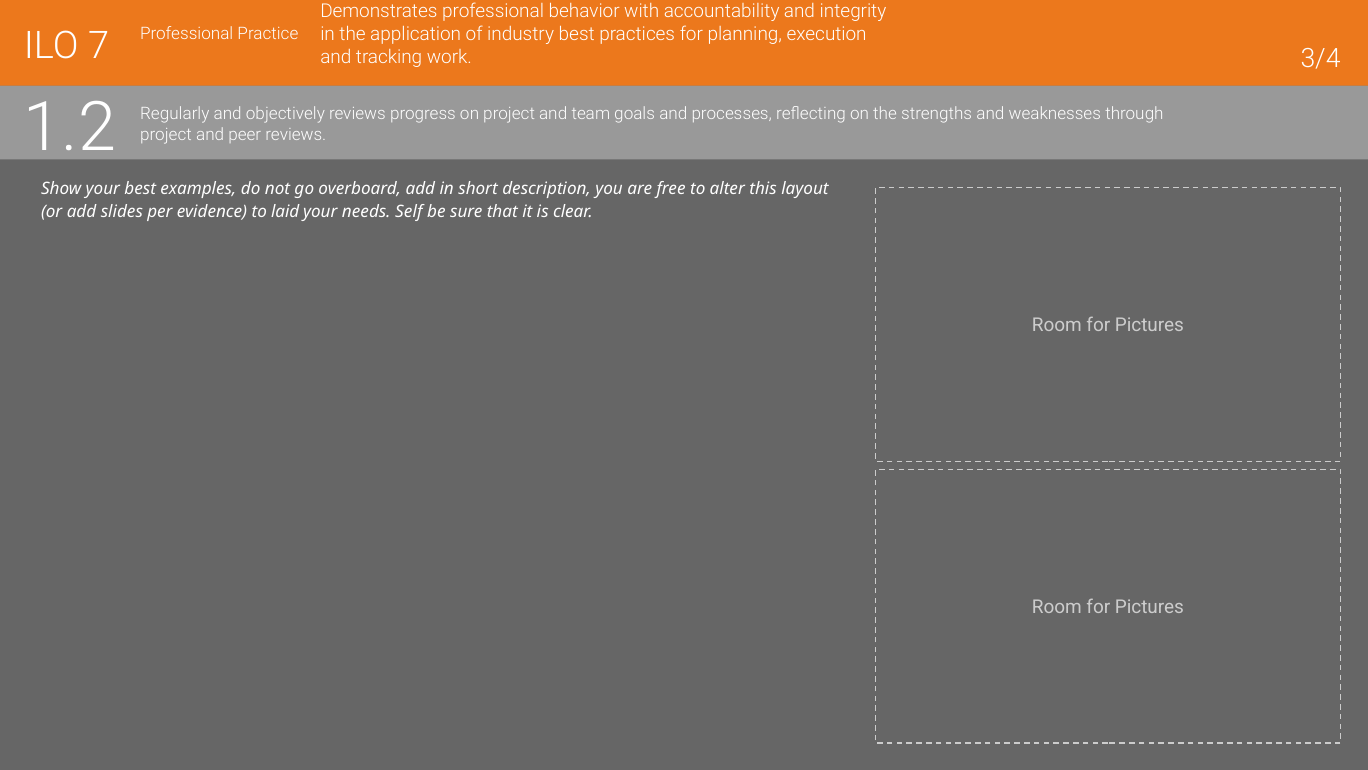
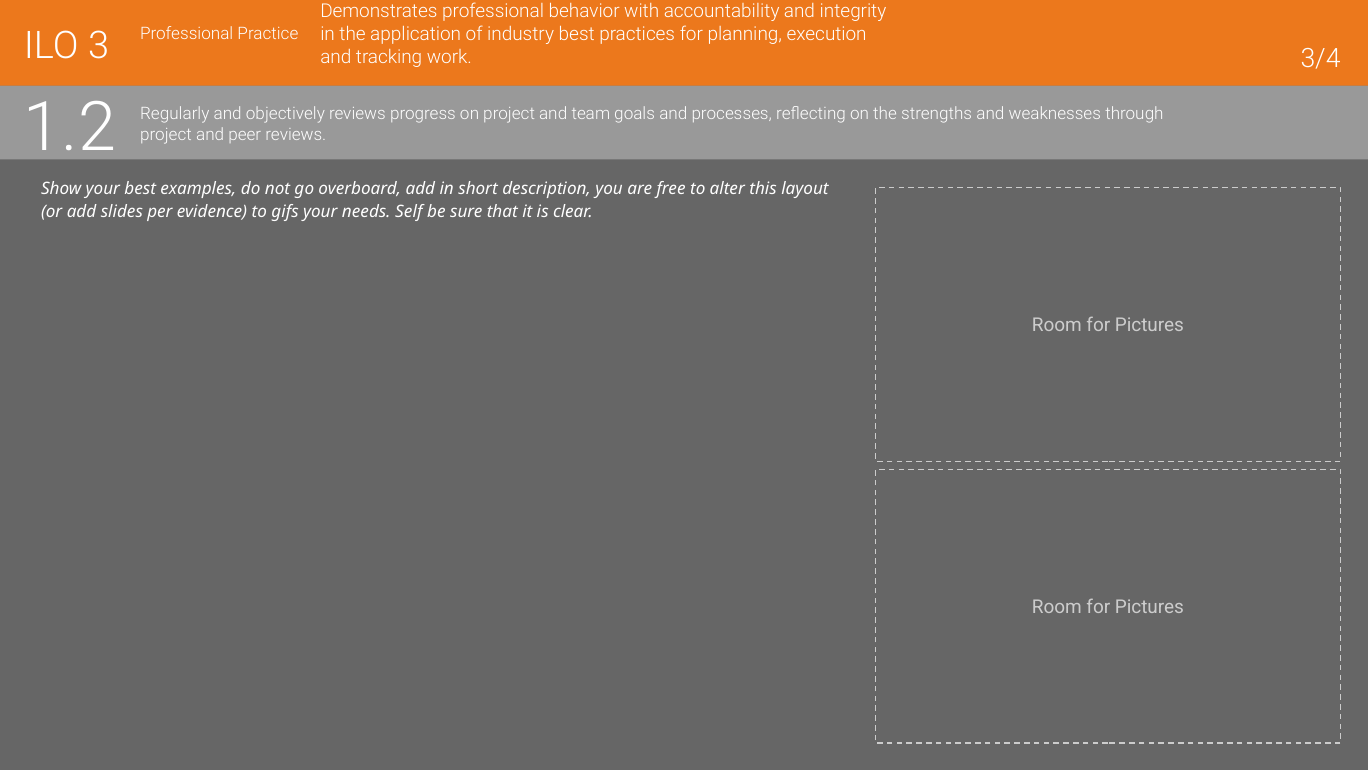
7: 7 -> 3
laid: laid -> gifs
